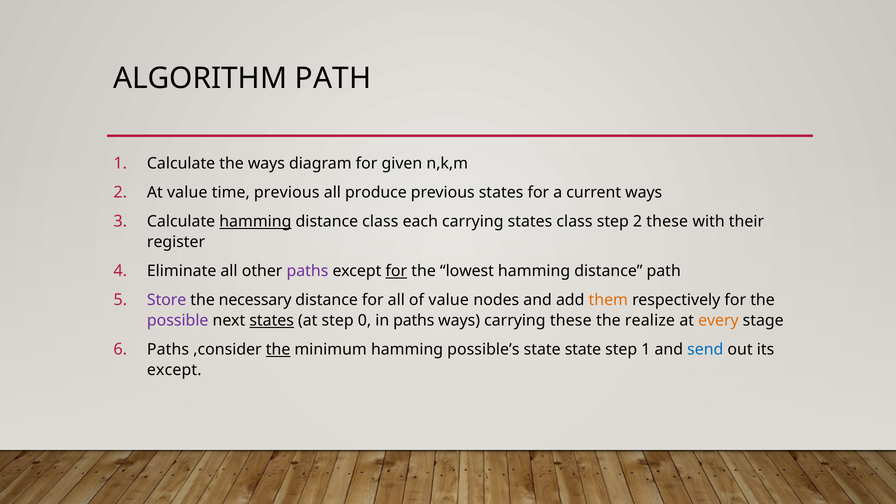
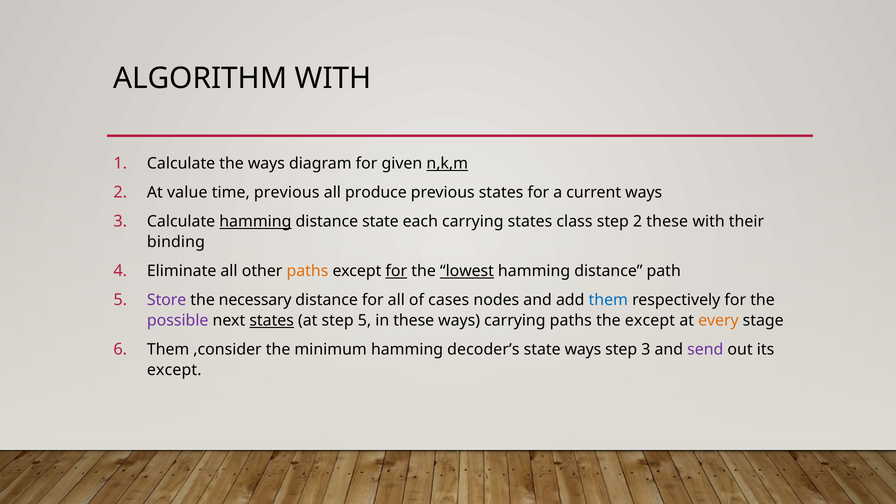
ALGORITHM PATH: PATH -> WITH
n,k,m underline: none -> present
distance class: class -> state
register: register -> binding
paths at (307, 271) colour: purple -> orange
lowest underline: none -> present
of value: value -> cases
them at (608, 300) colour: orange -> blue
step 0: 0 -> 5
in paths: paths -> these
carrying these: these -> paths
the realize: realize -> except
Paths at (168, 349): Paths -> Them
the at (278, 349) underline: present -> none
possible’s: possible’s -> decoder’s
state state: state -> ways
step 1: 1 -> 3
send colour: blue -> purple
